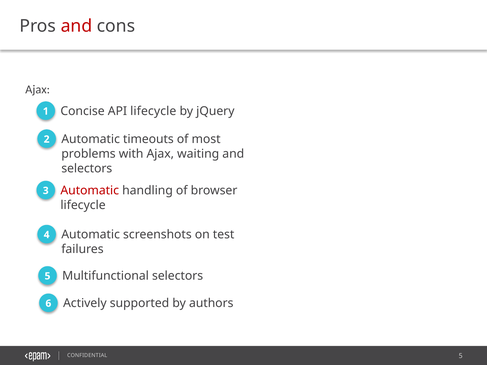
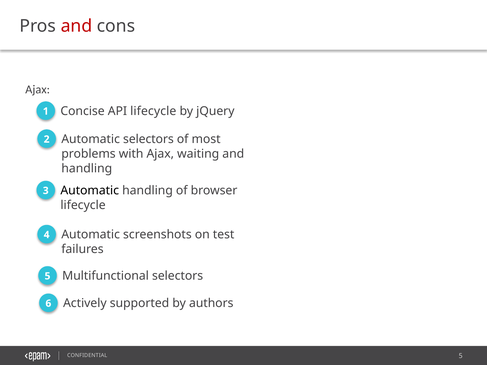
Automatic timeouts: timeouts -> selectors
selectors at (87, 168): selectors -> handling
Automatic at (90, 191) colour: red -> black
